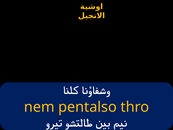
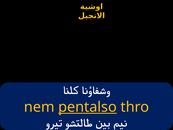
pentalso underline: none -> present
